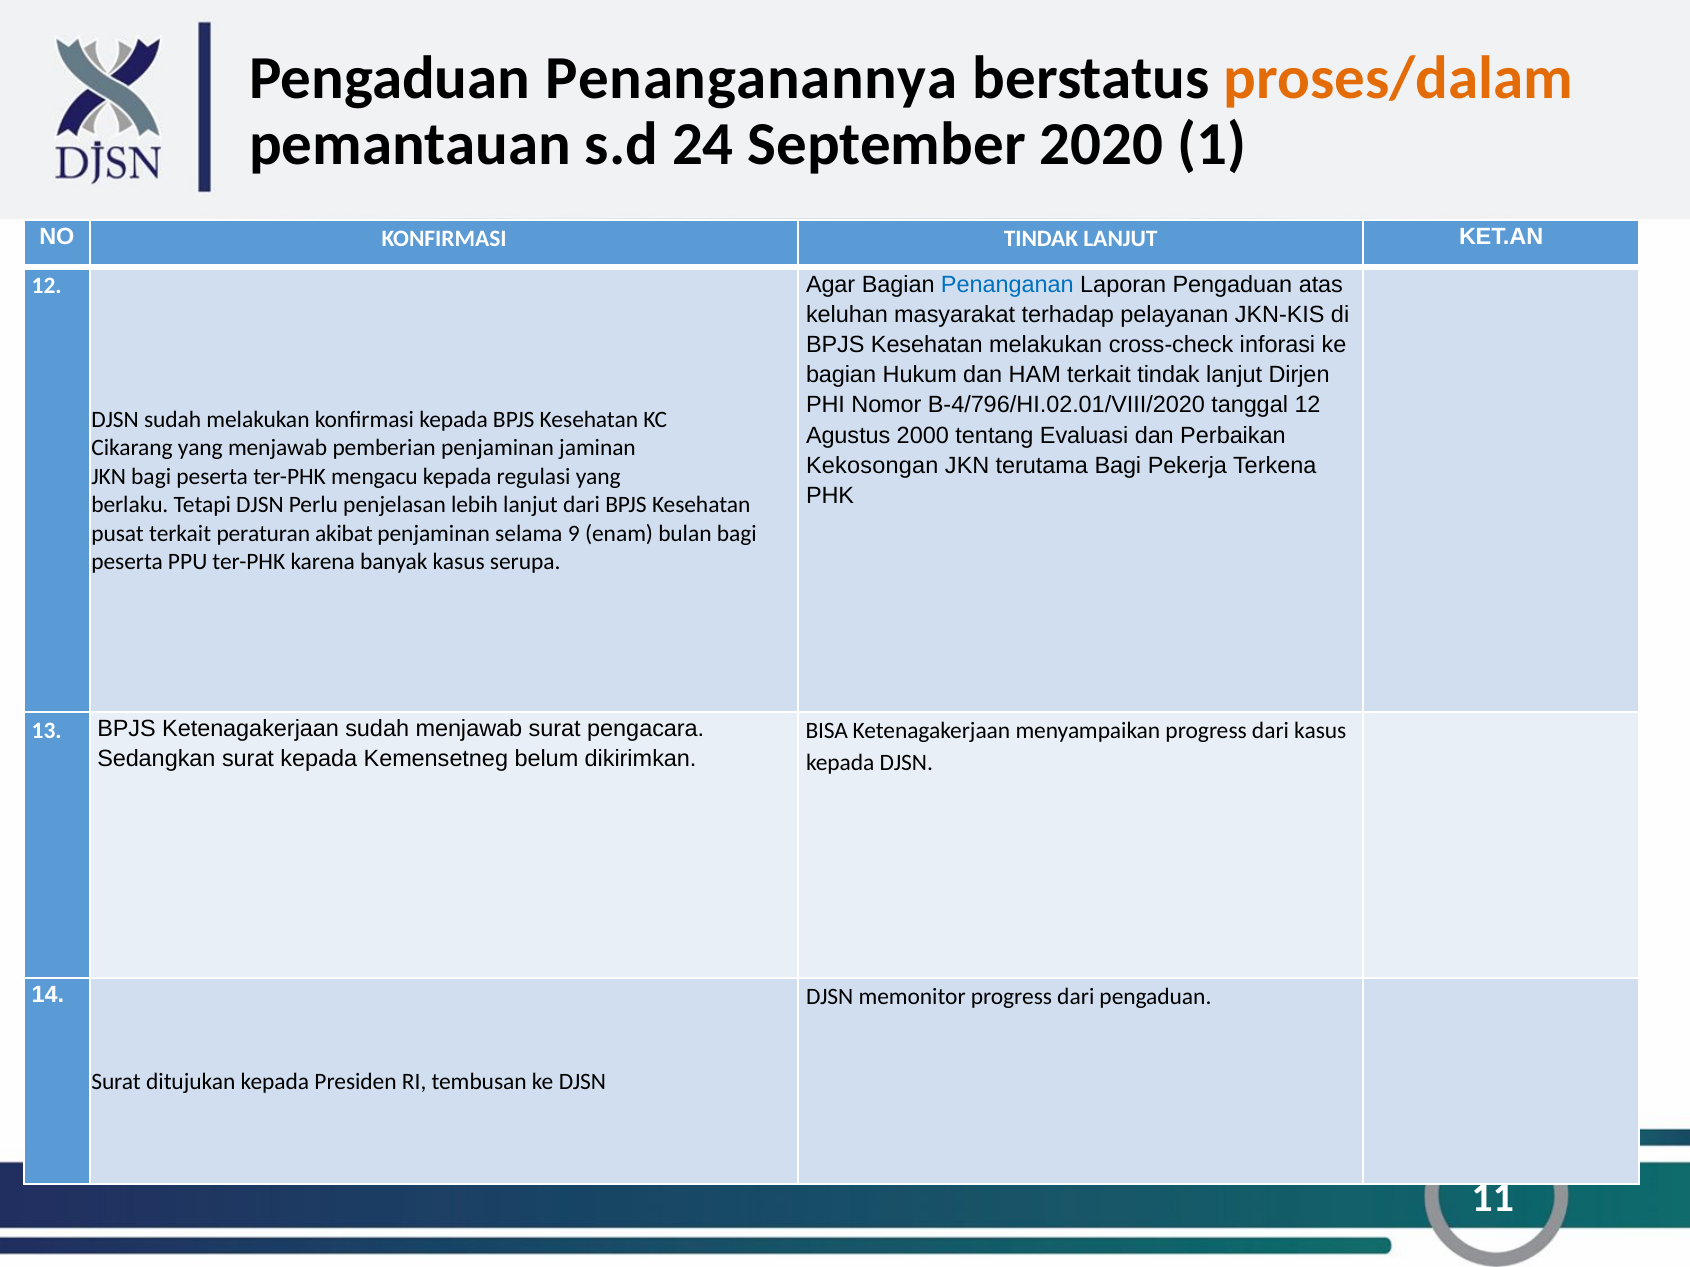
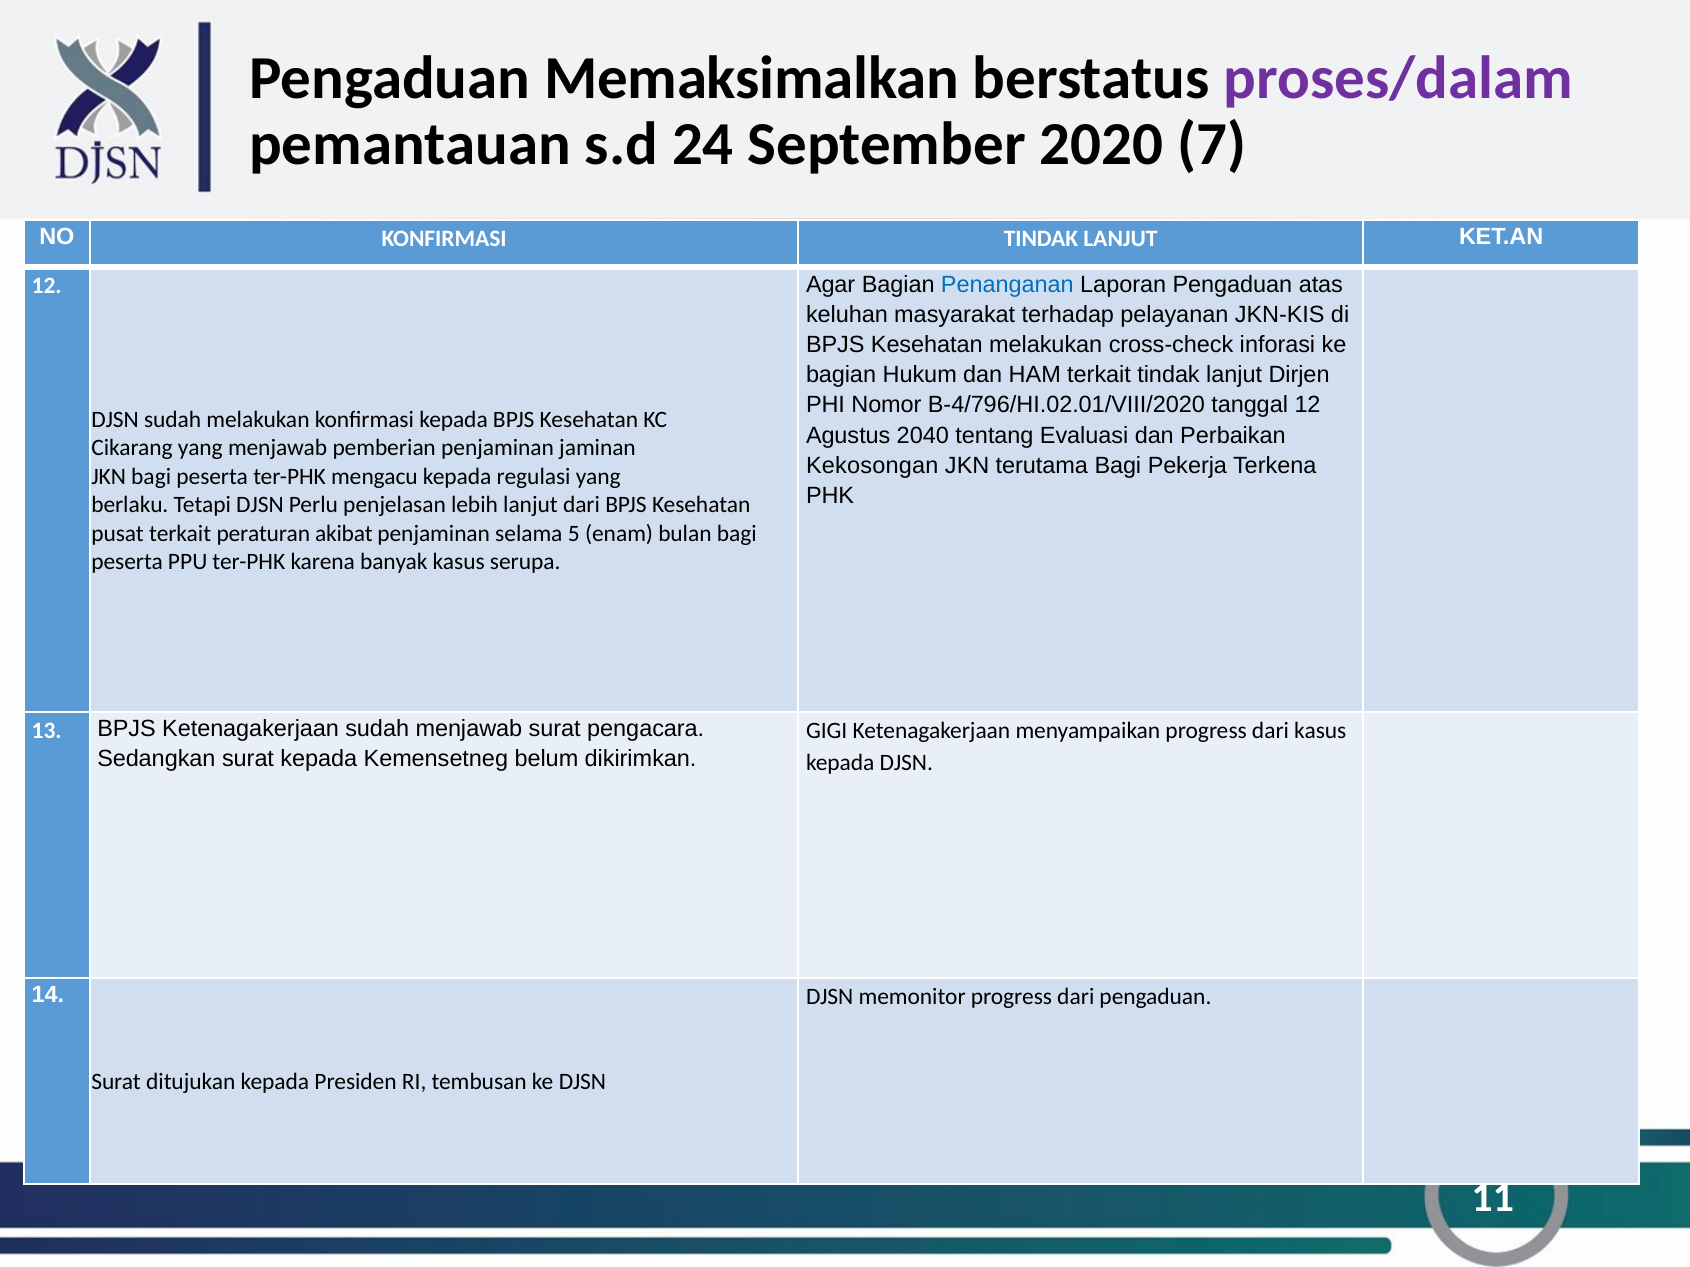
Penanganannya: Penanganannya -> Memaksimalkan
proses/dalam colour: orange -> purple
1: 1 -> 7
2000: 2000 -> 2040
9: 9 -> 5
BISA: BISA -> GIGI
